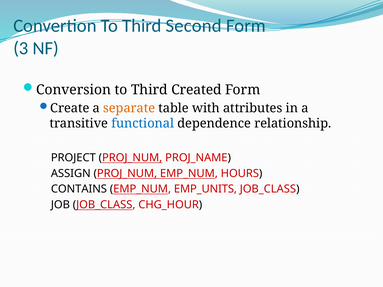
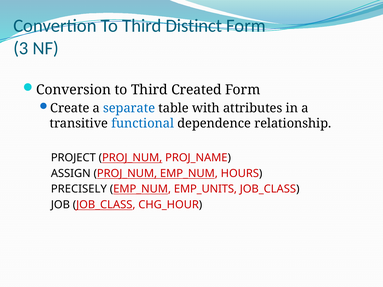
Second: Second -> Distinct
separate colour: orange -> blue
CONTAINS: CONTAINS -> PRECISELY
